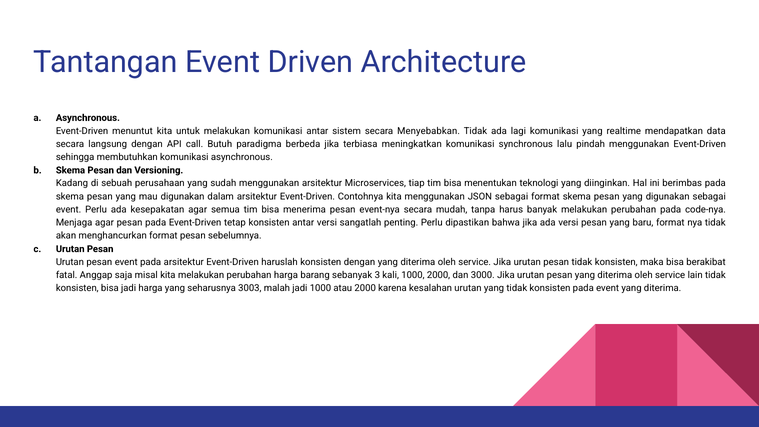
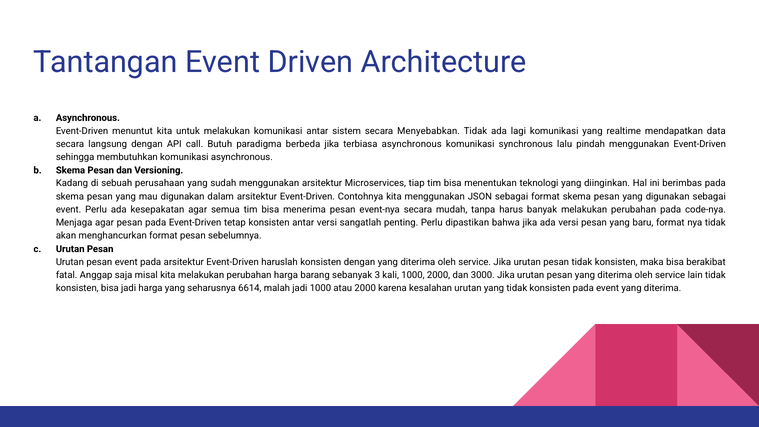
terbiasa meningkatkan: meningkatkan -> asynchronous
3003: 3003 -> 6614
